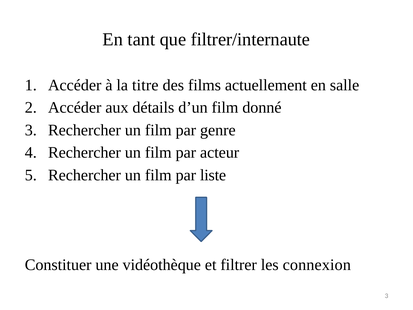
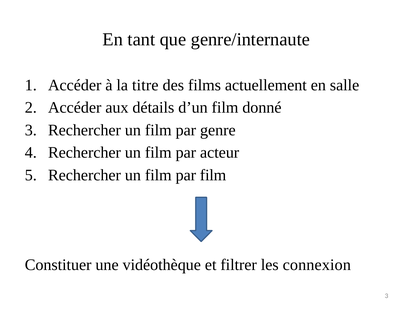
filtrer/internaute: filtrer/internaute -> genre/internaute
par liste: liste -> film
